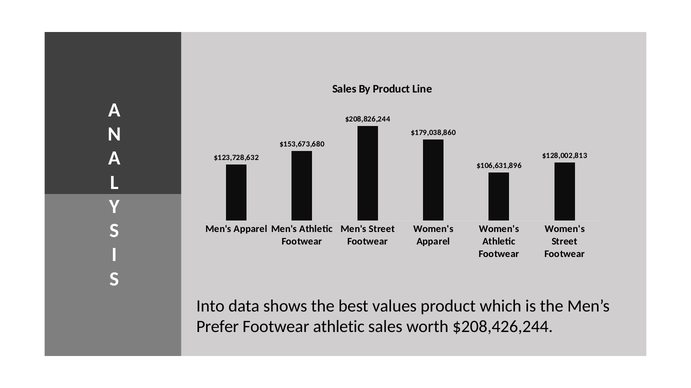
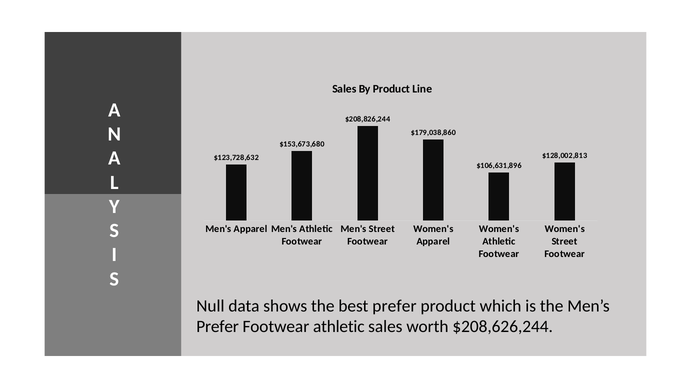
Into: Into -> Null
best values: values -> prefer
$208,426,244: $208,426,244 -> $208,626,244
